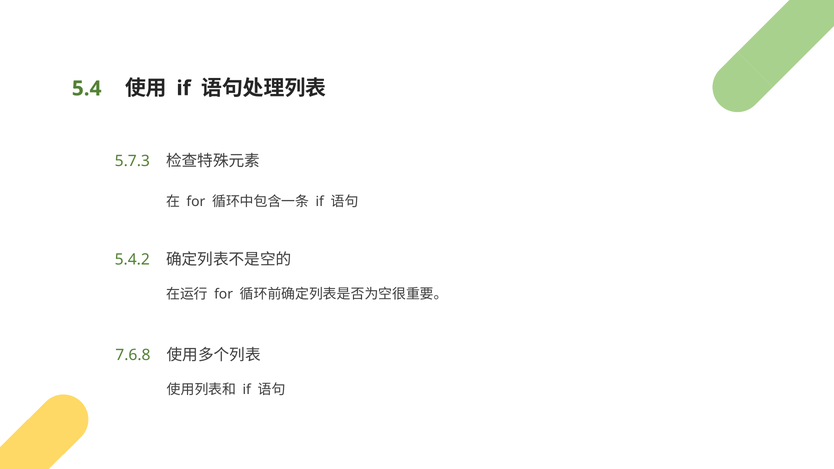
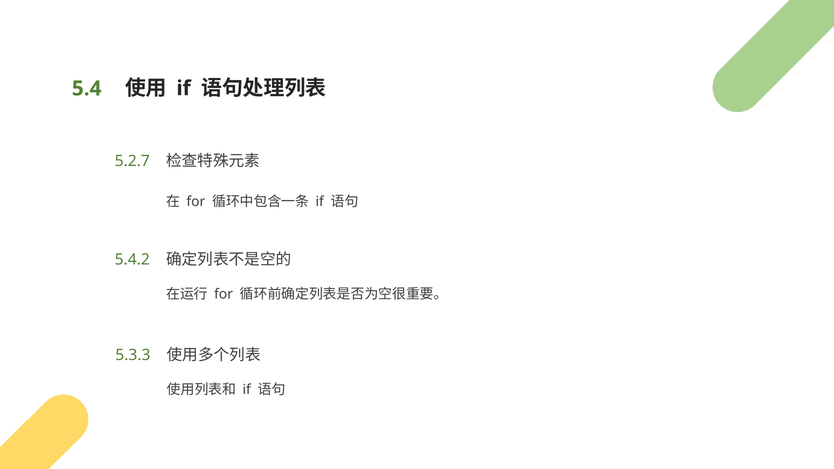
5.7.3: 5.7.3 -> 5.2.7
7.6.8: 7.6.8 -> 5.3.3
